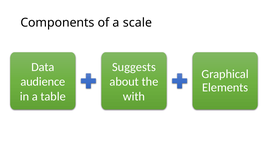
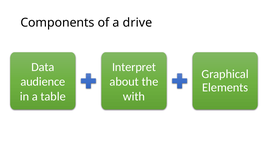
scale: scale -> drive
Suggests: Suggests -> Interpret
